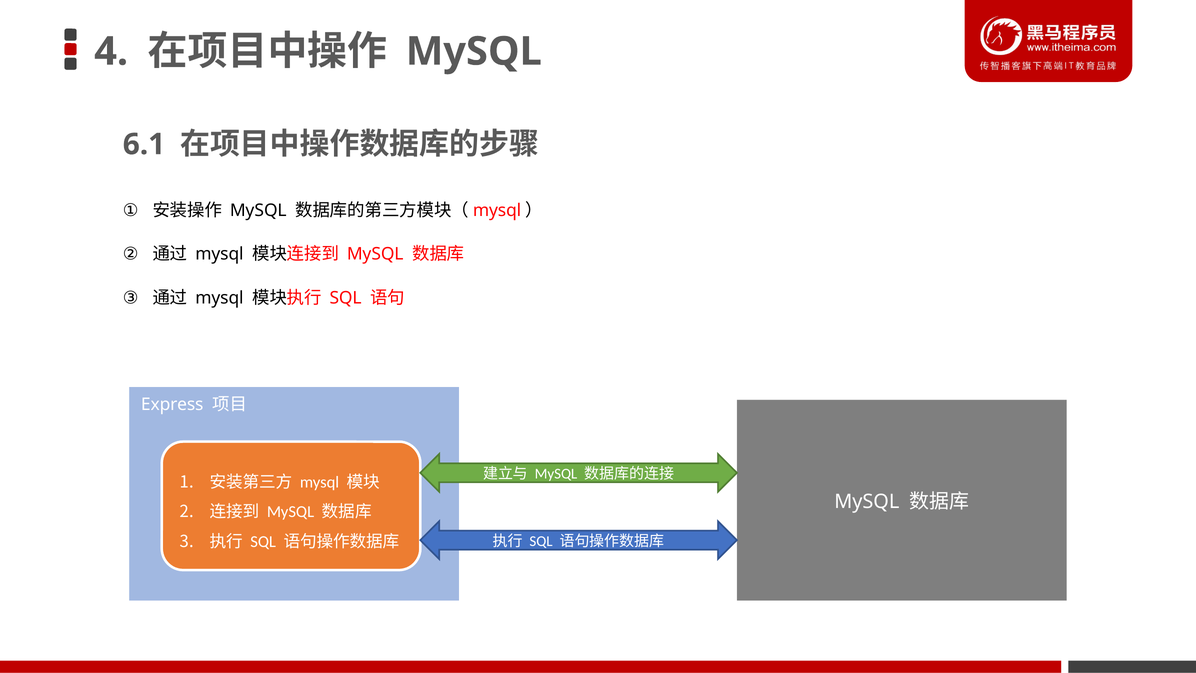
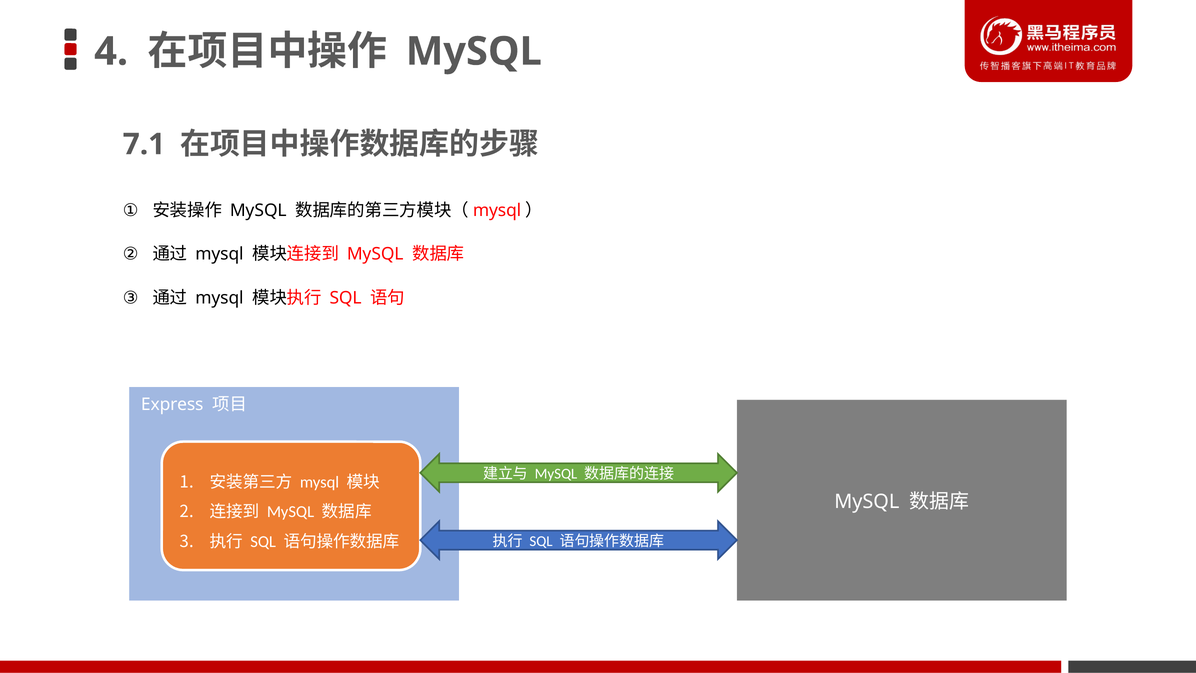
6.1: 6.1 -> 7.1
